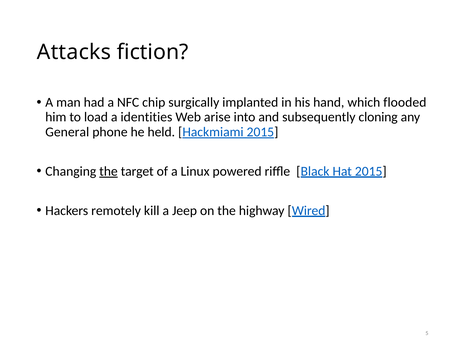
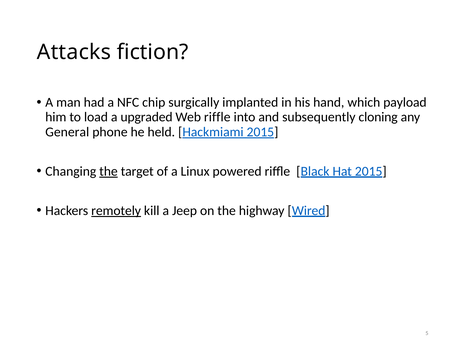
flooded: flooded -> payload
identities: identities -> upgraded
Web arise: arise -> riffle
remotely underline: none -> present
